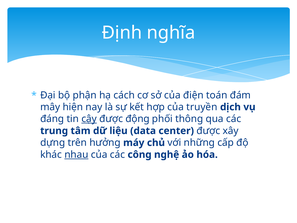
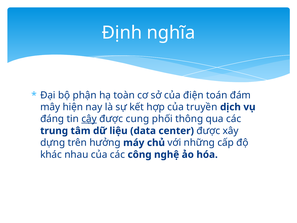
cách: cách -> toàn
động: động -> cung
nhau underline: present -> none
